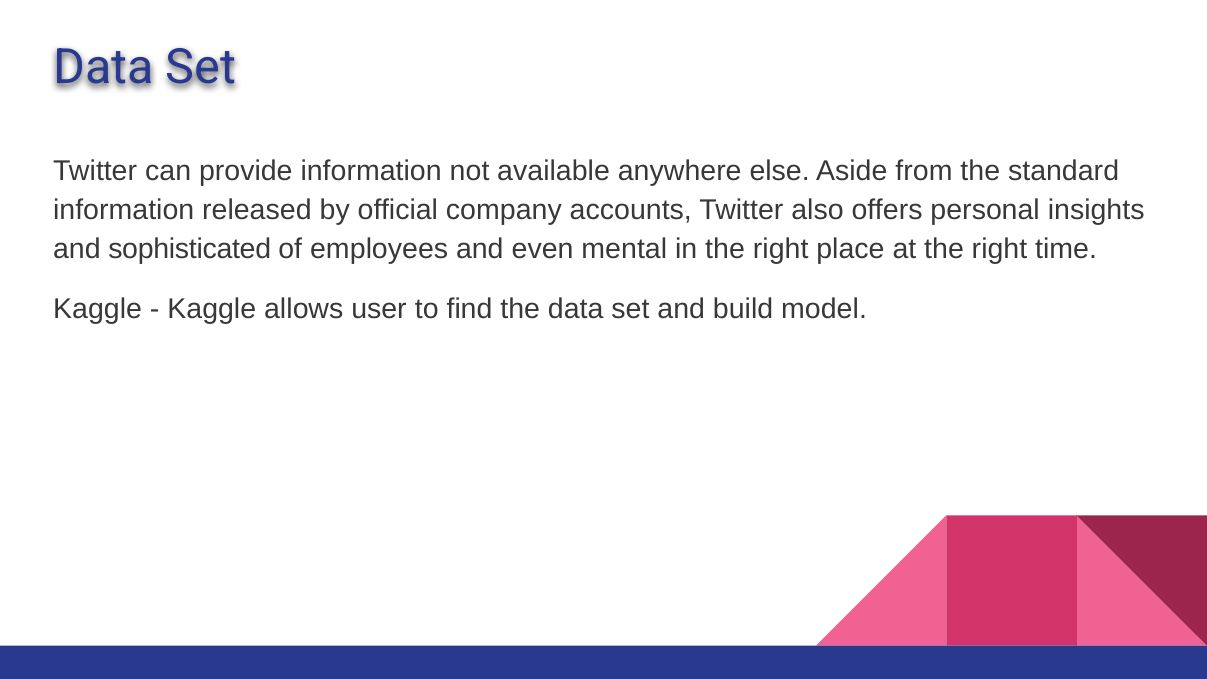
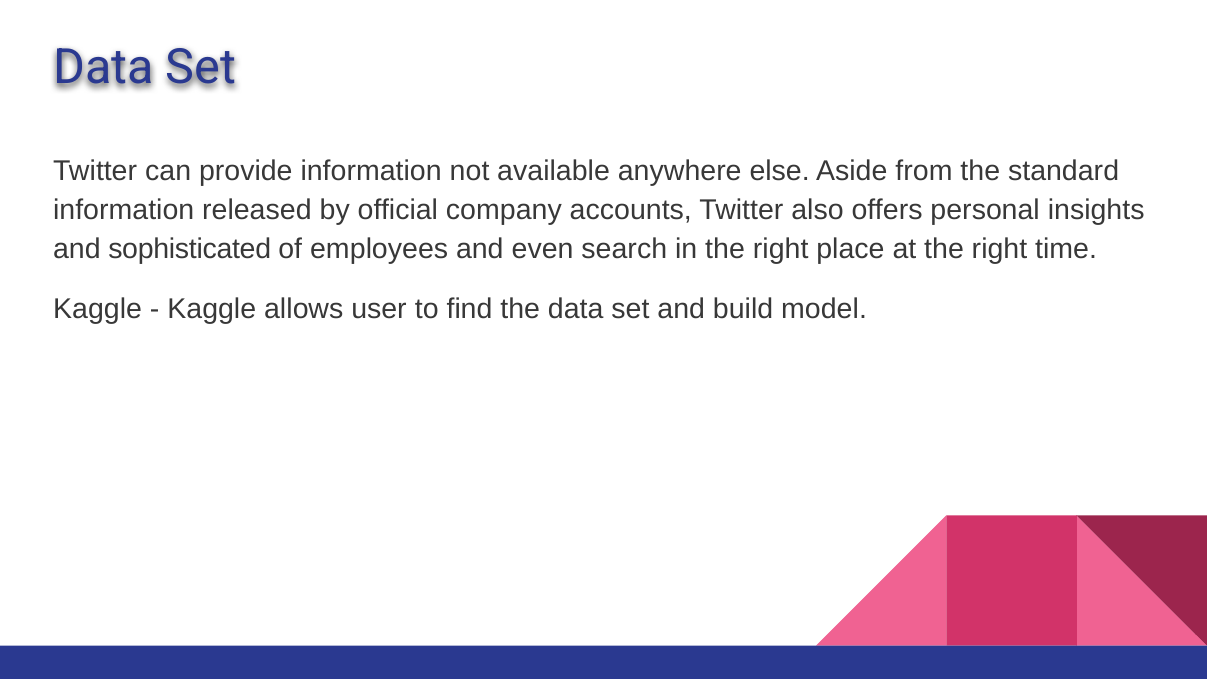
mental: mental -> search
